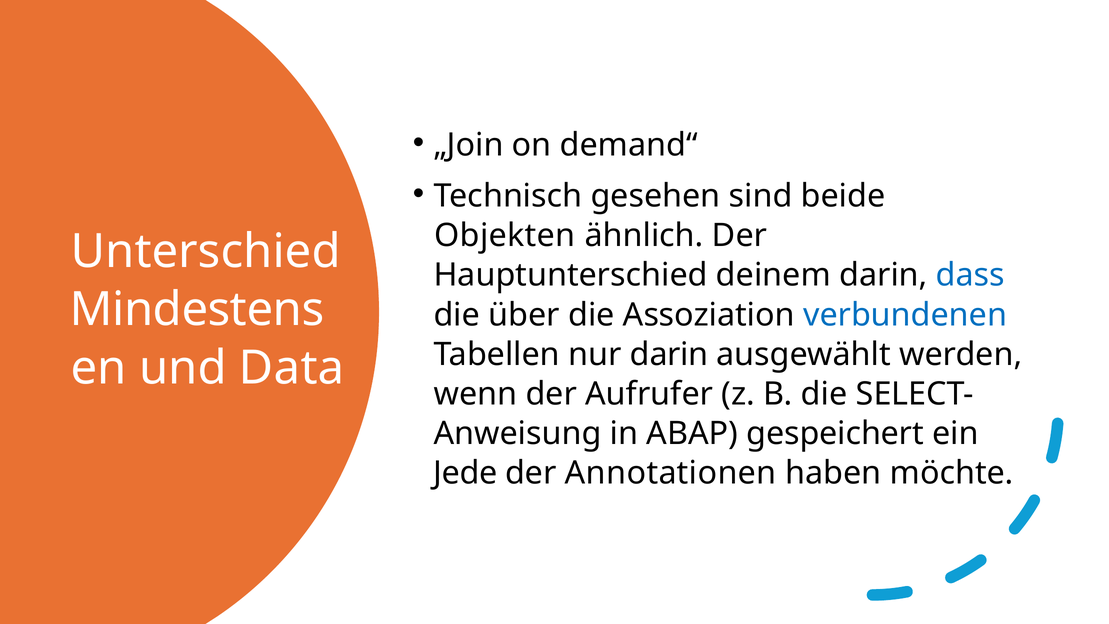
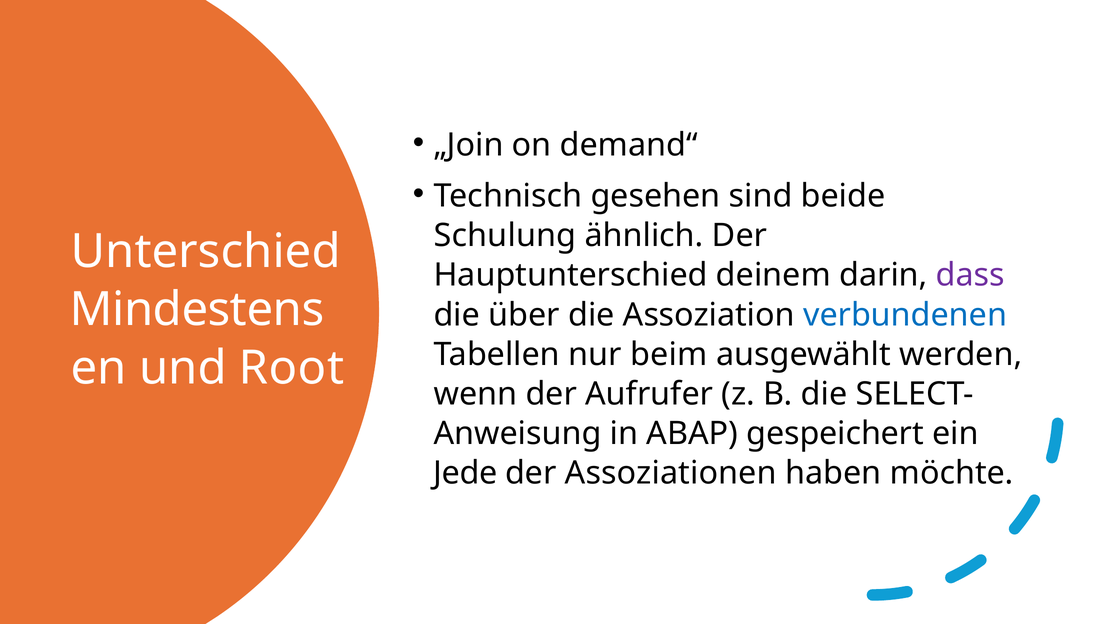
Objekten: Objekten -> Schulung
dass colour: blue -> purple
nur darin: darin -> beim
Data: Data -> Root
Annotationen: Annotationen -> Assoziationen
